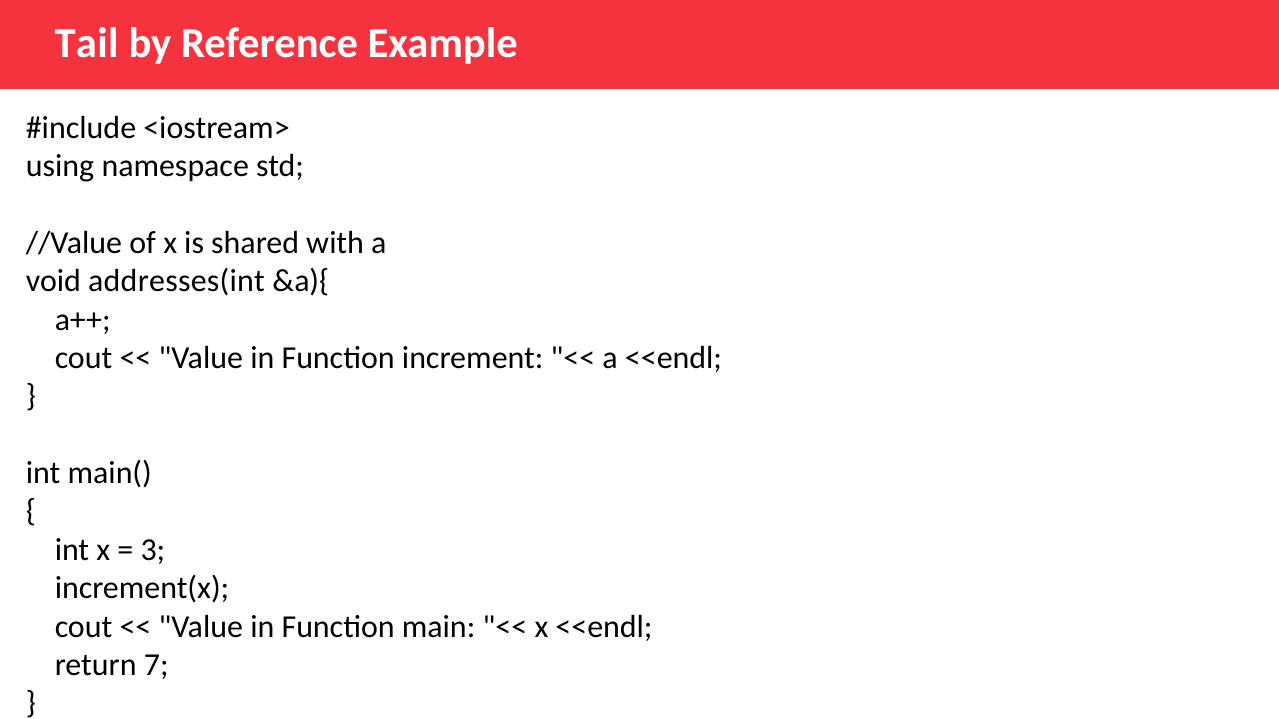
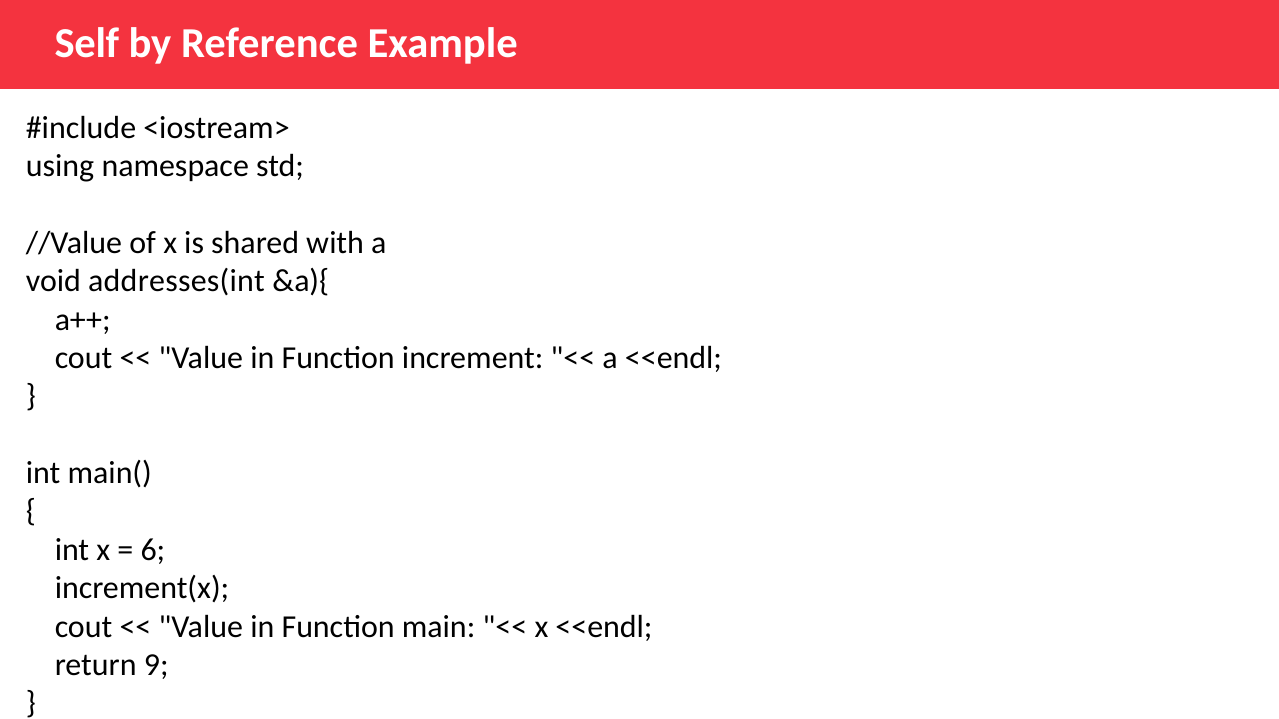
Tail: Tail -> Self
3: 3 -> 6
7: 7 -> 9
